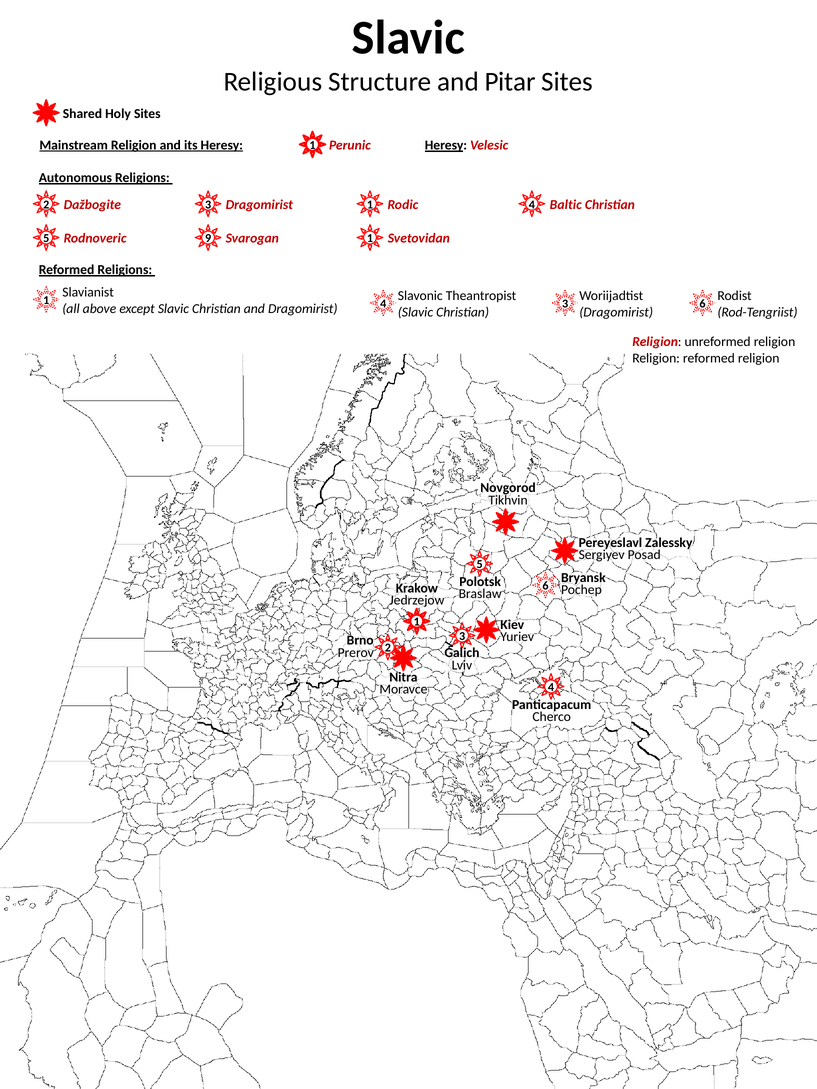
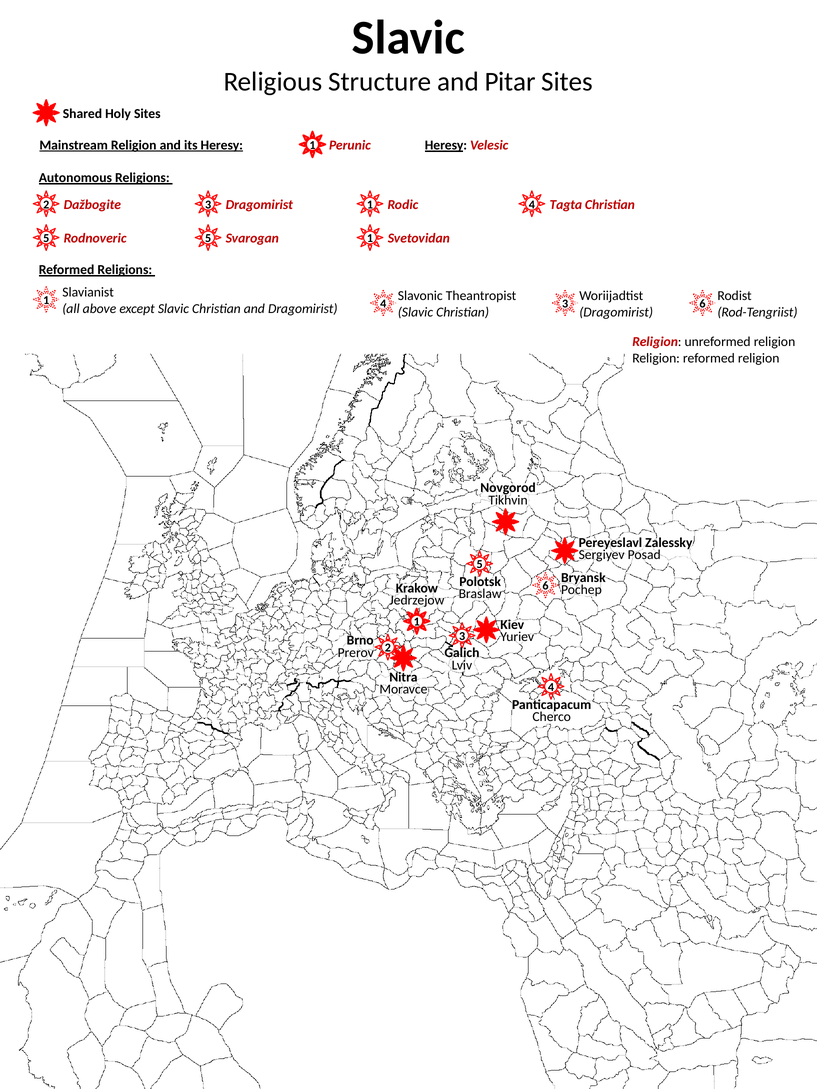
Baltic: Baltic -> Tagta
Rodnoveric 9: 9 -> 5
